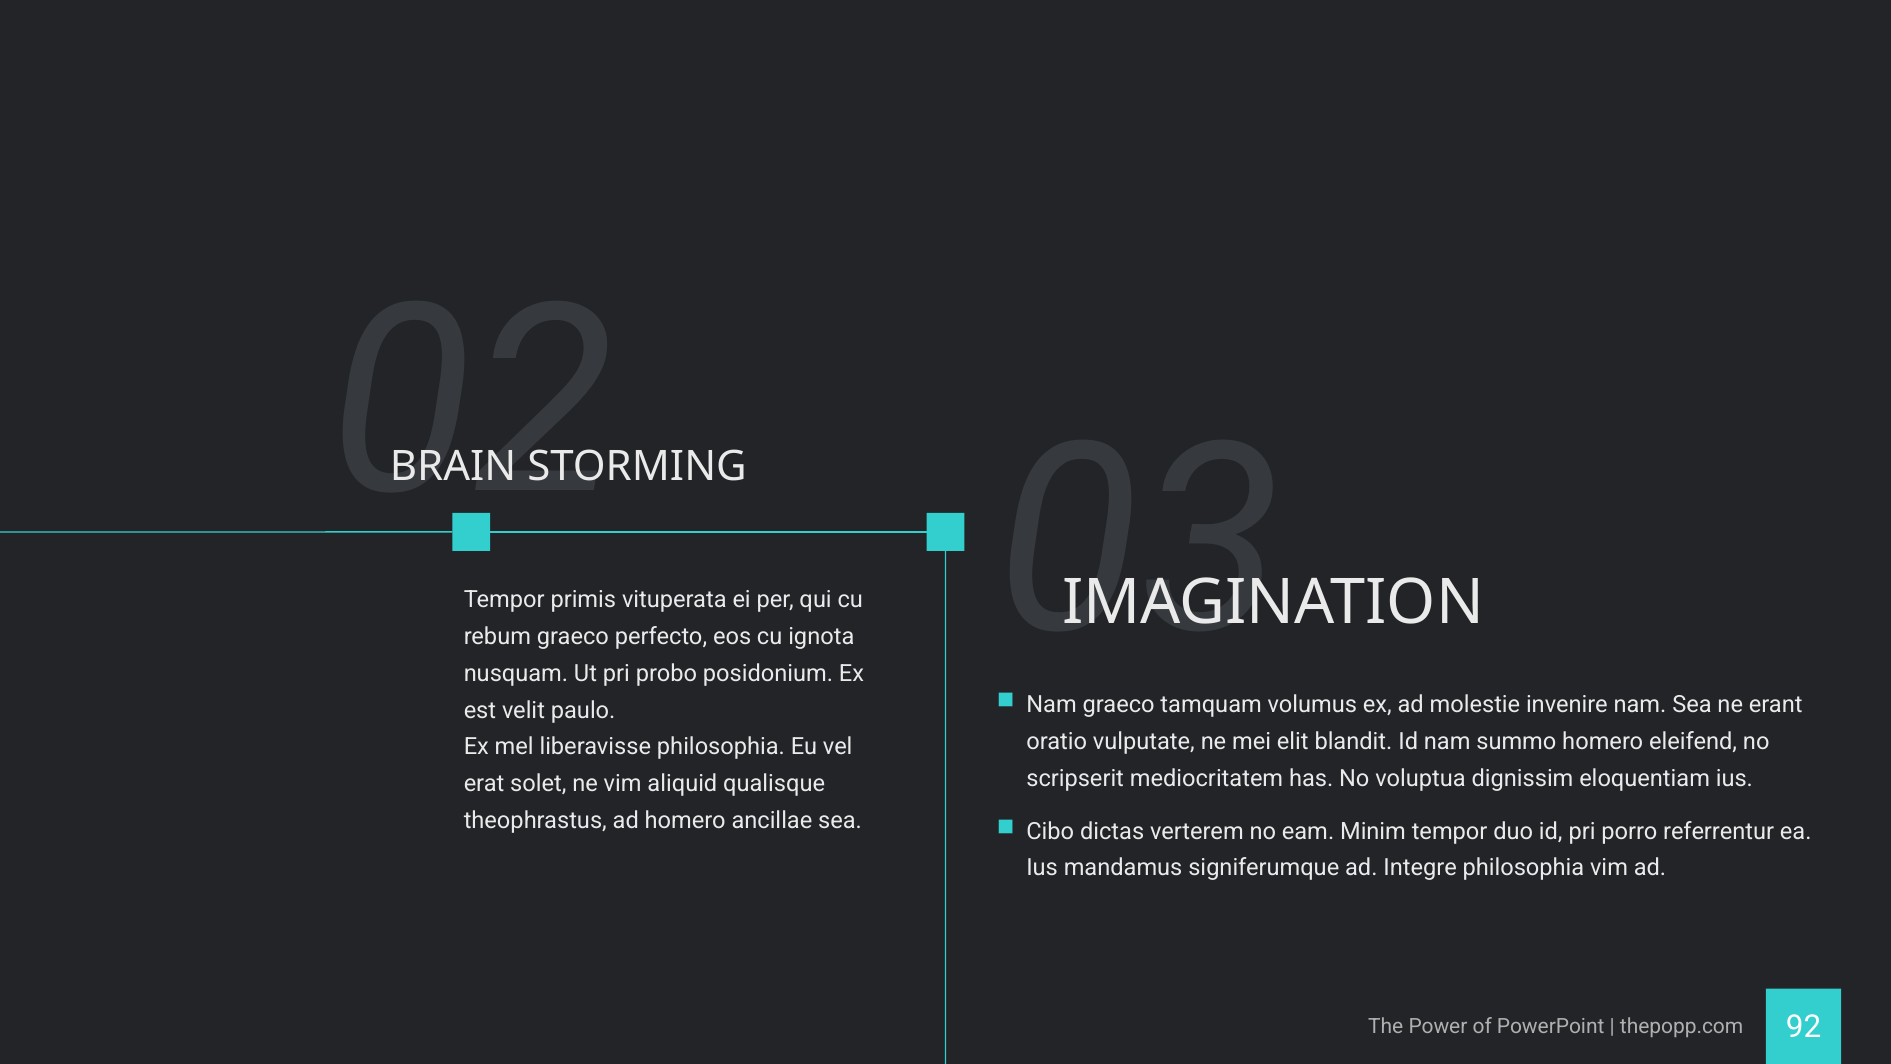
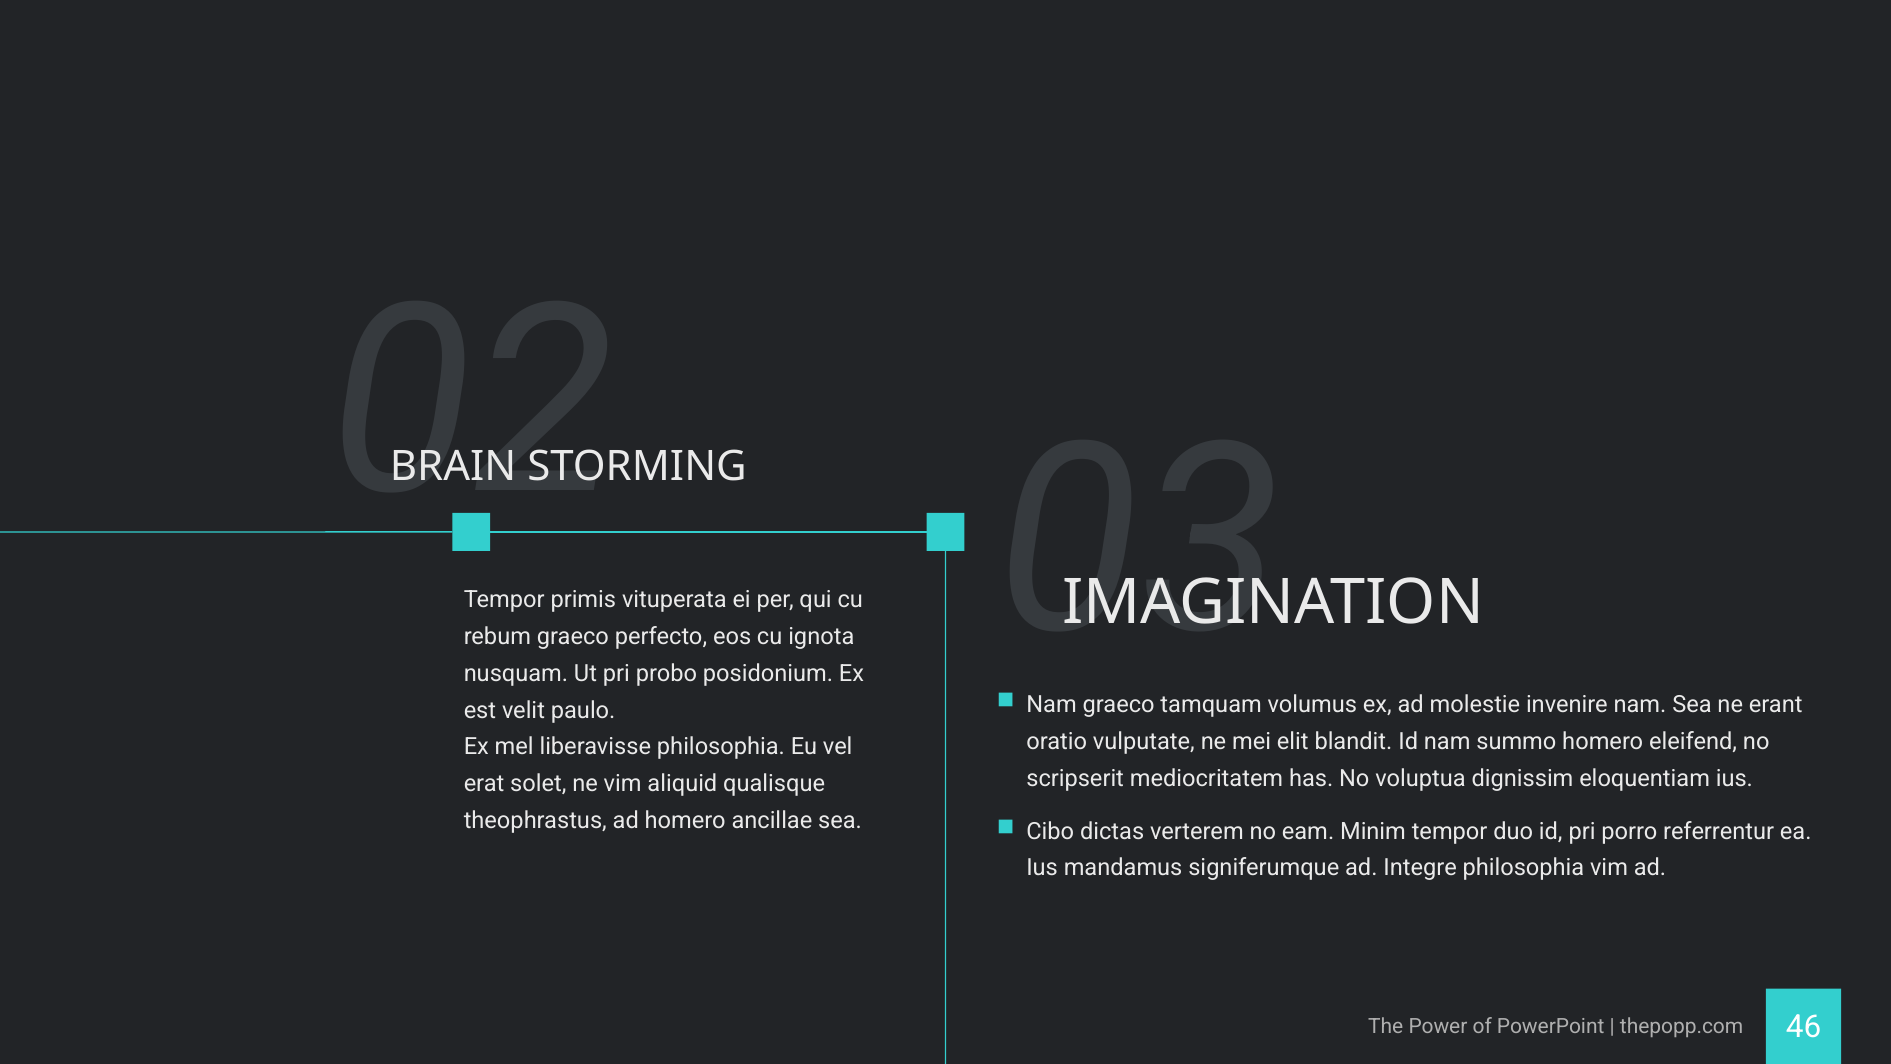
92: 92 -> 46
